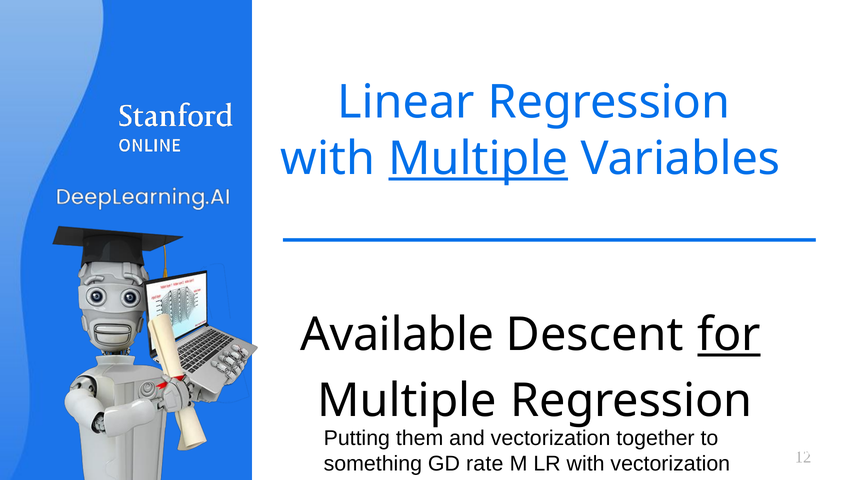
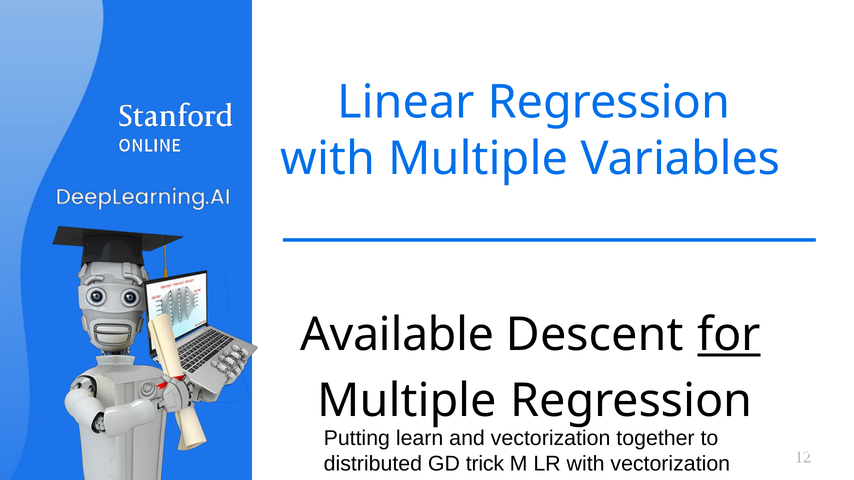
Multiple at (478, 159) underline: present -> none
them: them -> learn
something: something -> distributed
rate: rate -> trick
